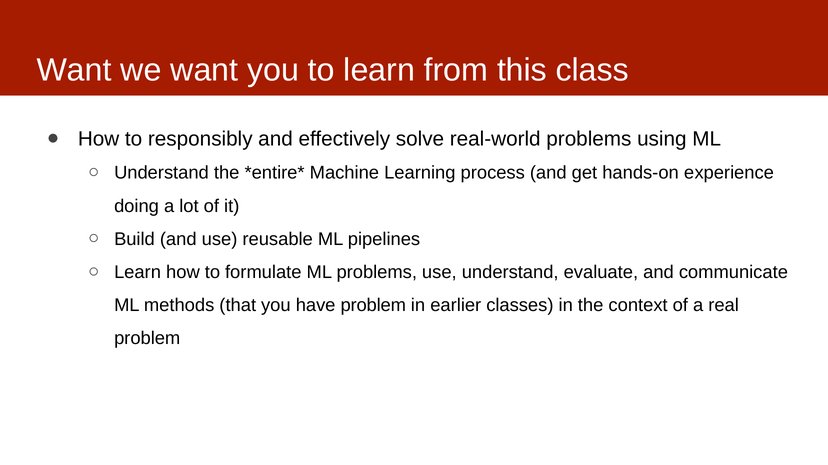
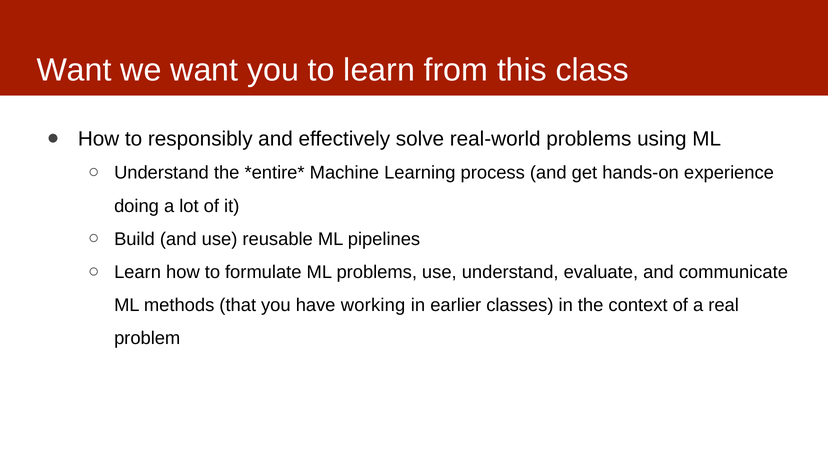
have problem: problem -> working
